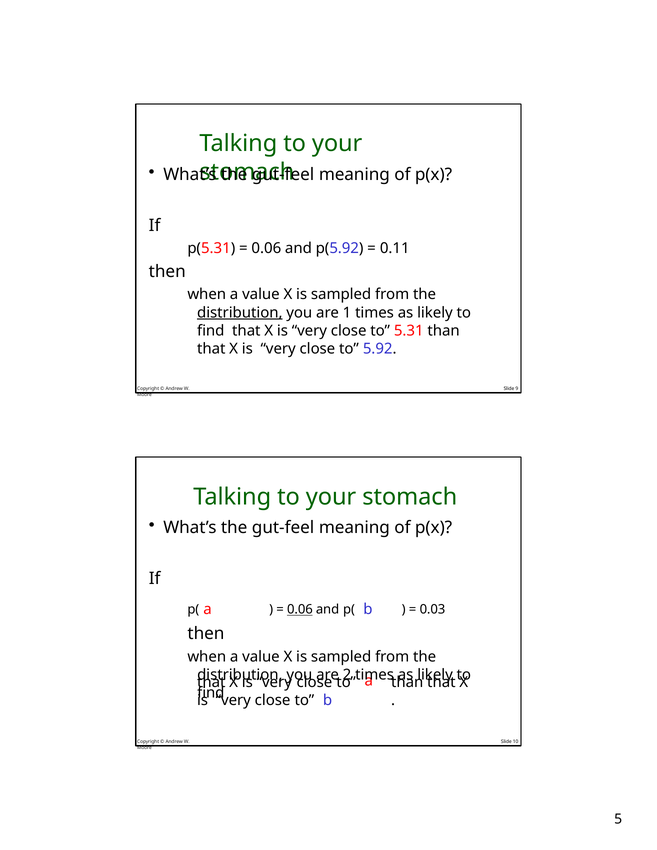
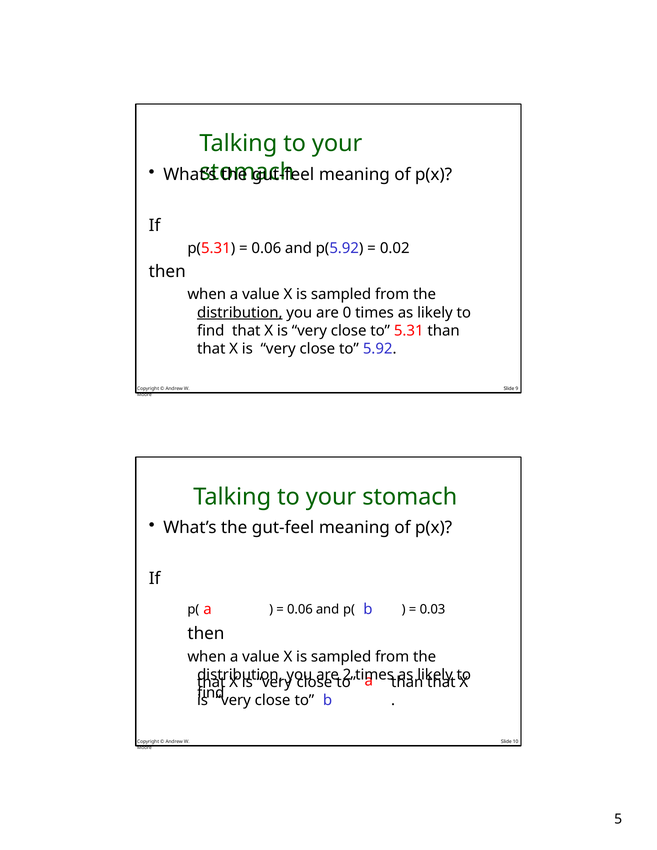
0.11: 0.11 -> 0.02
1: 1 -> 0
0.06 at (300, 610) underline: present -> none
